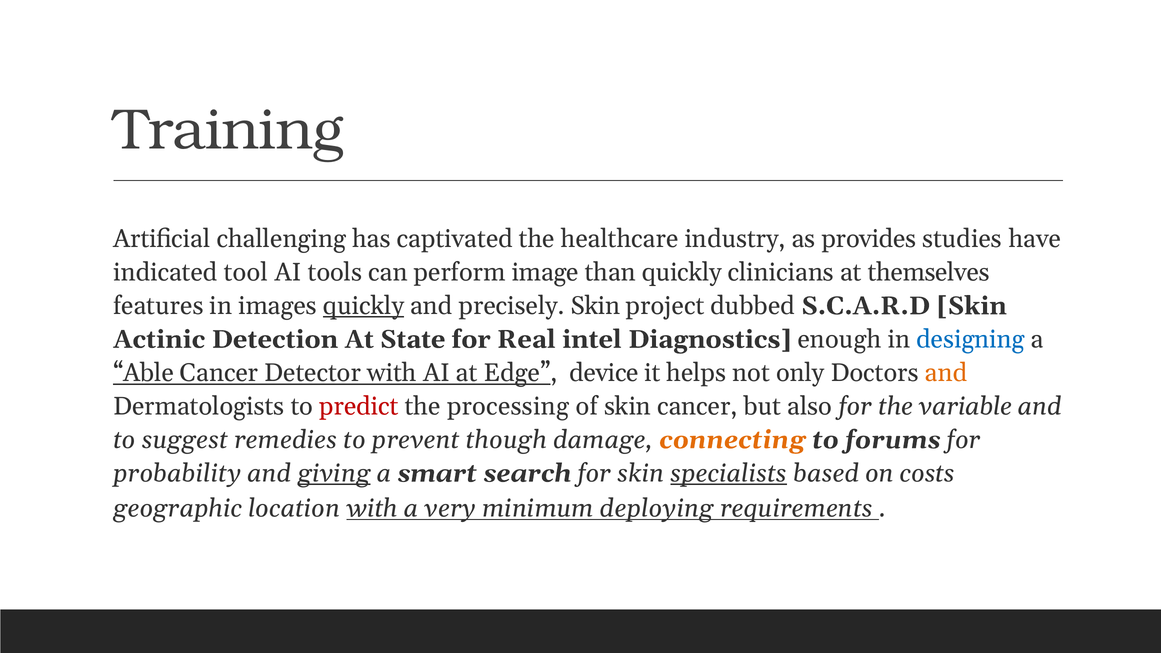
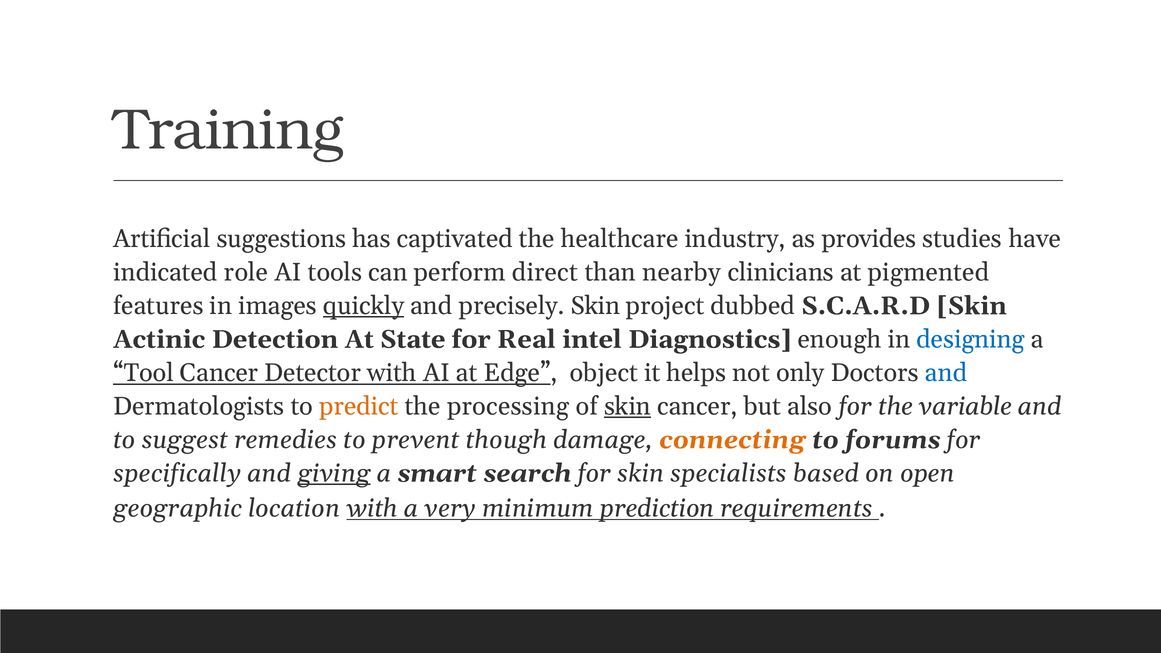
challenging: challenging -> suggestions
tool: tool -> role
image: image -> direct
than quickly: quickly -> nearby
themselves: themselves -> pigmented
Able: Able -> Tool
device: device -> object
and at (946, 373) colour: orange -> blue
predict colour: red -> orange
skin at (627, 406) underline: none -> present
probability: probability -> specifically
specialists underline: present -> none
costs: costs -> open
deploying: deploying -> prediction
